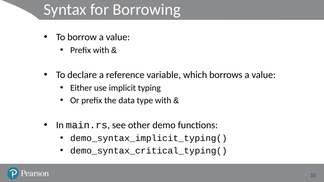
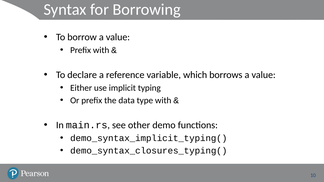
demo_syntax_critical_typing(: demo_syntax_critical_typing( -> demo_syntax_closures_typing(
